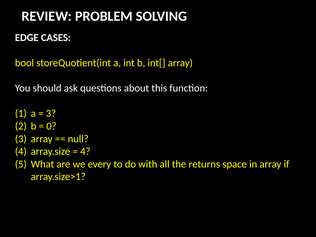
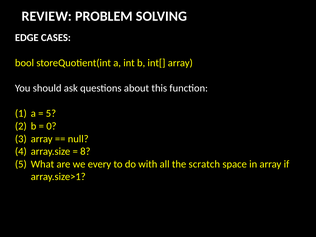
3 at (51, 114): 3 -> 5
4 at (85, 151): 4 -> 8
returns: returns -> scratch
